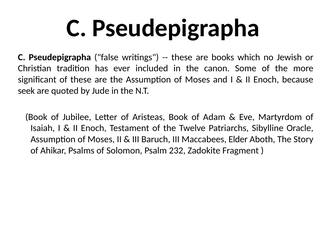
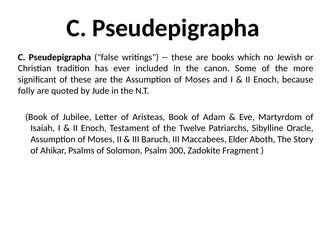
seek: seek -> folly
232: 232 -> 300
